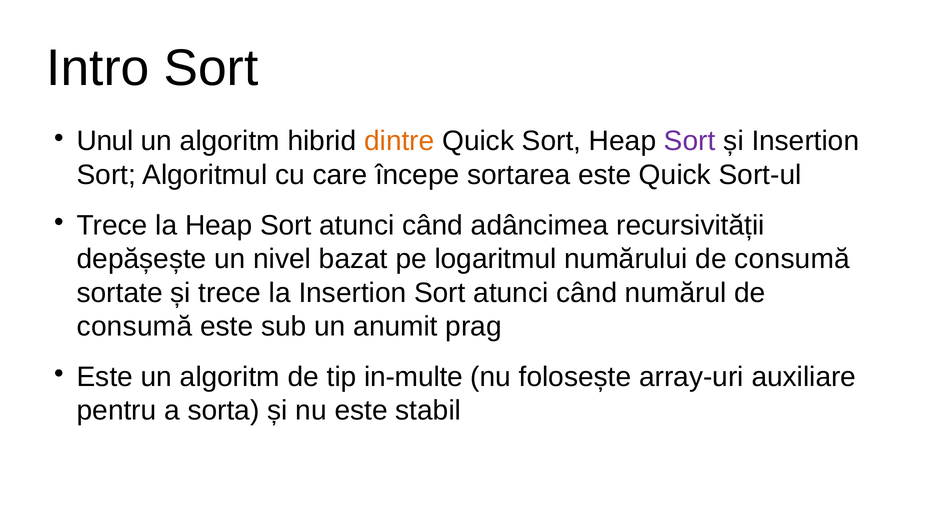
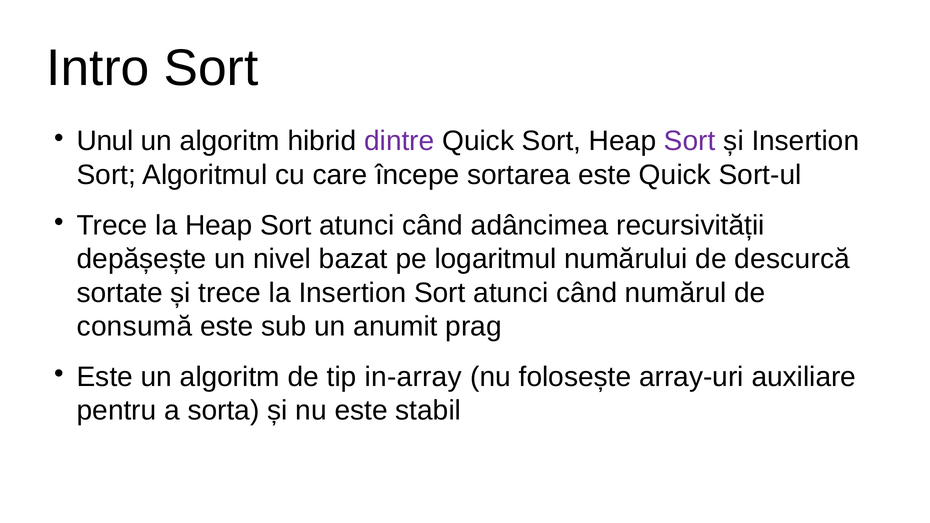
dintre colour: orange -> purple
numărului de consumă: consumă -> descurcă
in-multe: in-multe -> in-array
